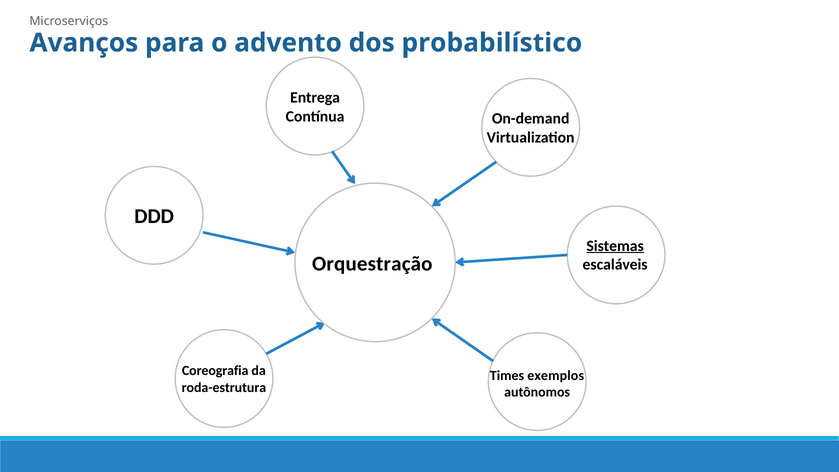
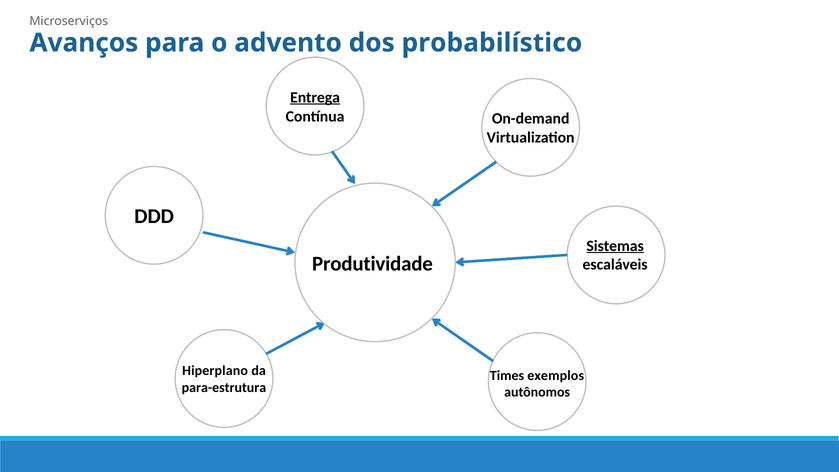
Entrega underline: none -> present
Orquestração: Orquestração -> Produtividade
Coreografia: Coreografia -> Hiperplano
roda-estrutura: roda-estrutura -> para-estrutura
